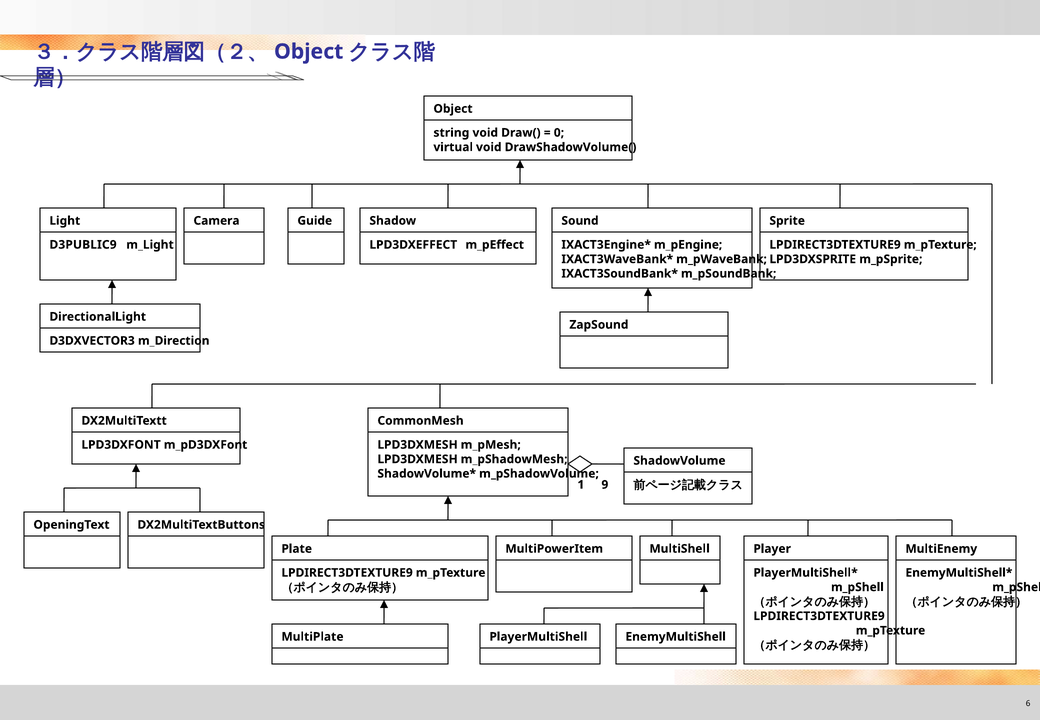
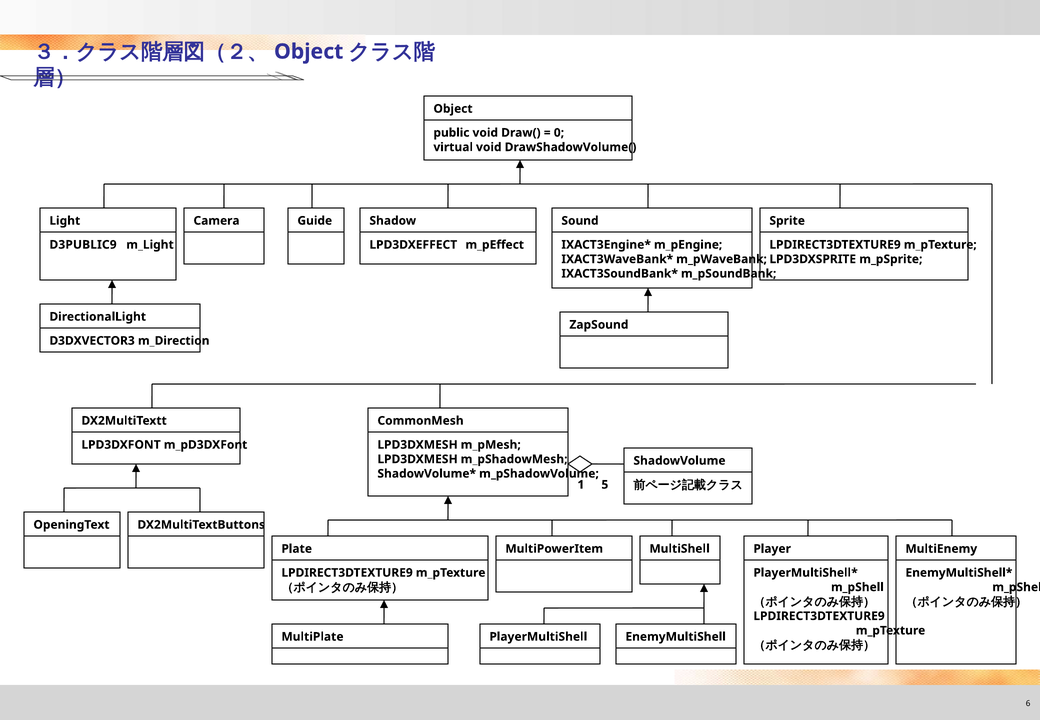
string: string -> public
9: 9 -> 5
